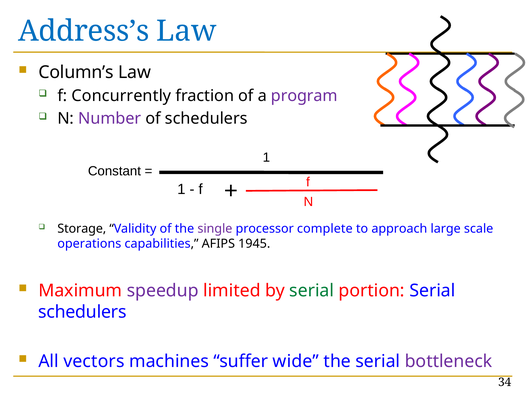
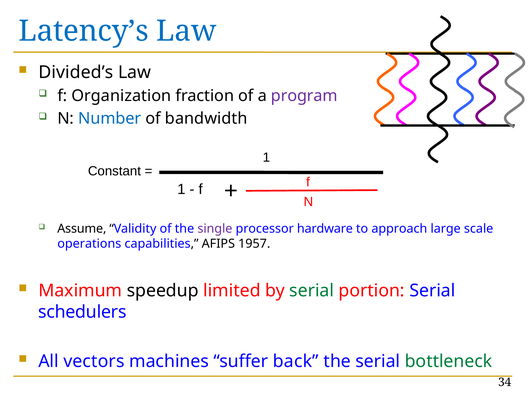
Address’s: Address’s -> Latency’s
Column’s: Column’s -> Divided’s
Concurrently: Concurrently -> Organization
Number colour: purple -> blue
of schedulers: schedulers -> bandwidth
Storage: Storage -> Assume
complete: complete -> hardware
1945: 1945 -> 1957
speedup colour: purple -> black
wide: wide -> back
bottleneck colour: purple -> green
